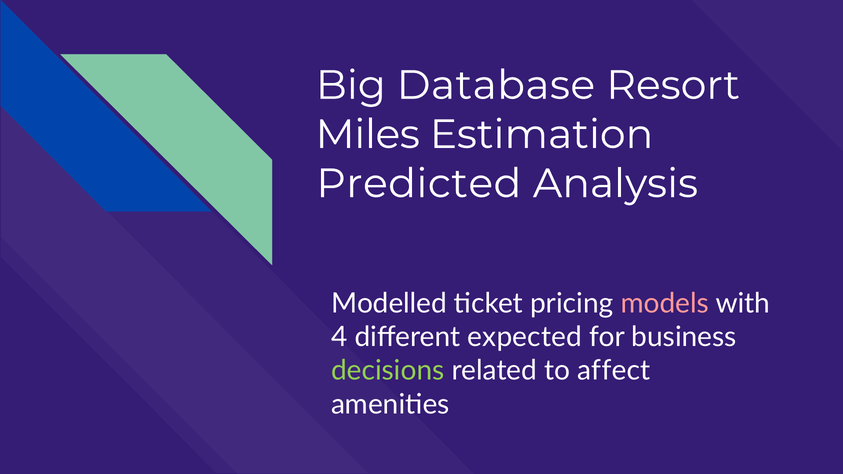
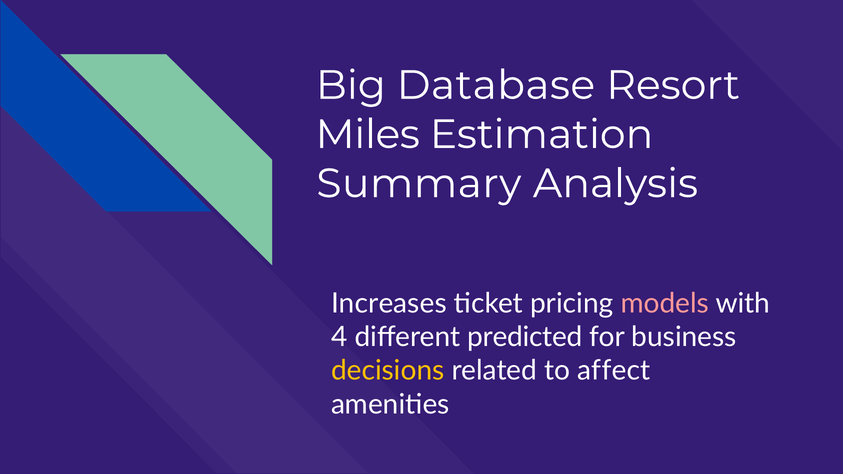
Predicted: Predicted -> Summary
Modelled: Modelled -> Increases
expected: expected -> predicted
decisions colour: light green -> yellow
